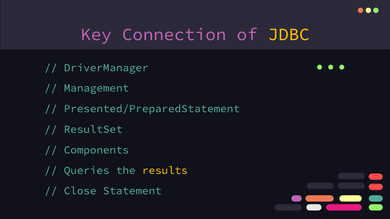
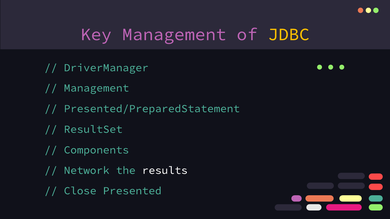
Key Connection: Connection -> Management
Queries: Queries -> Network
results colour: yellow -> white
Statement: Statement -> Presented
